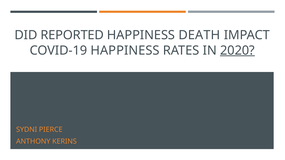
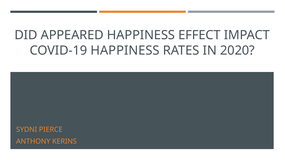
REPORTED: REPORTED -> APPEARED
DEATH: DEATH -> EFFECT
2020 underline: present -> none
